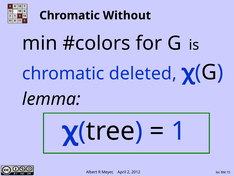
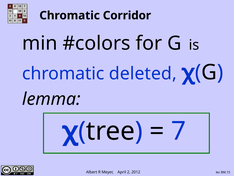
Without: Without -> Corridor
1: 1 -> 7
